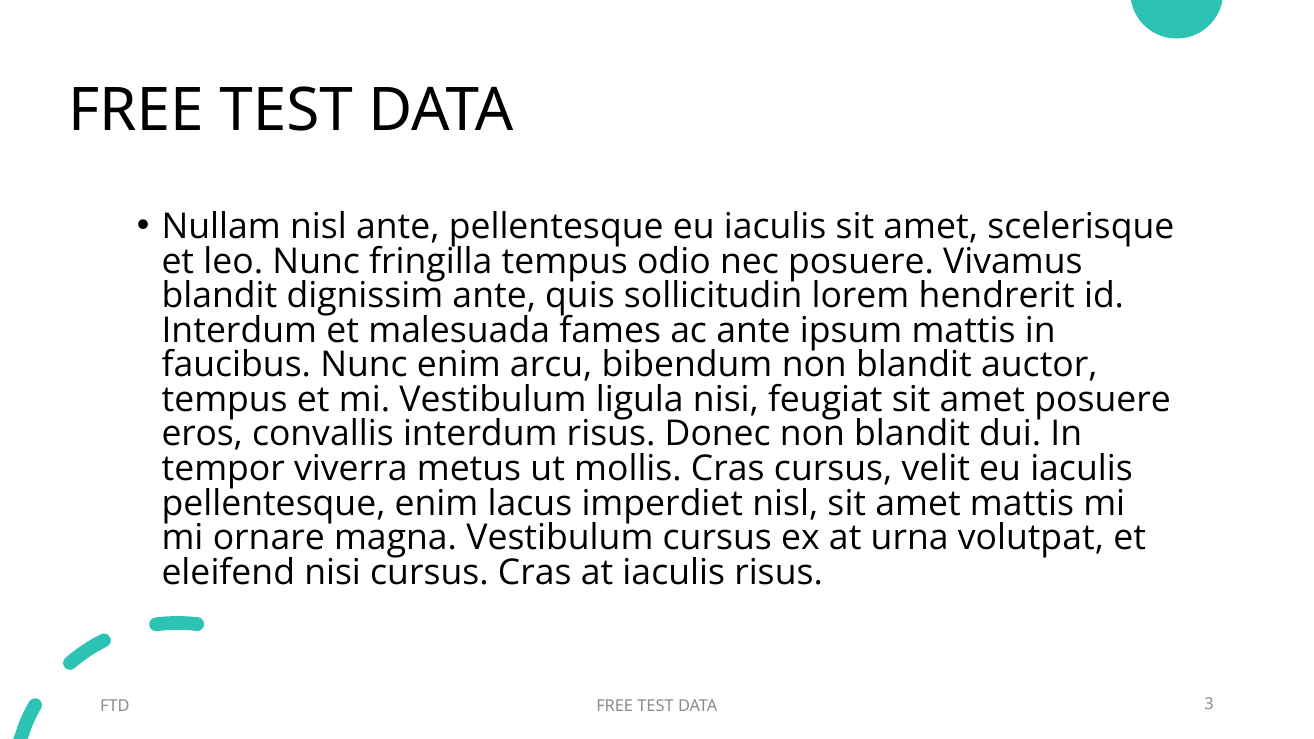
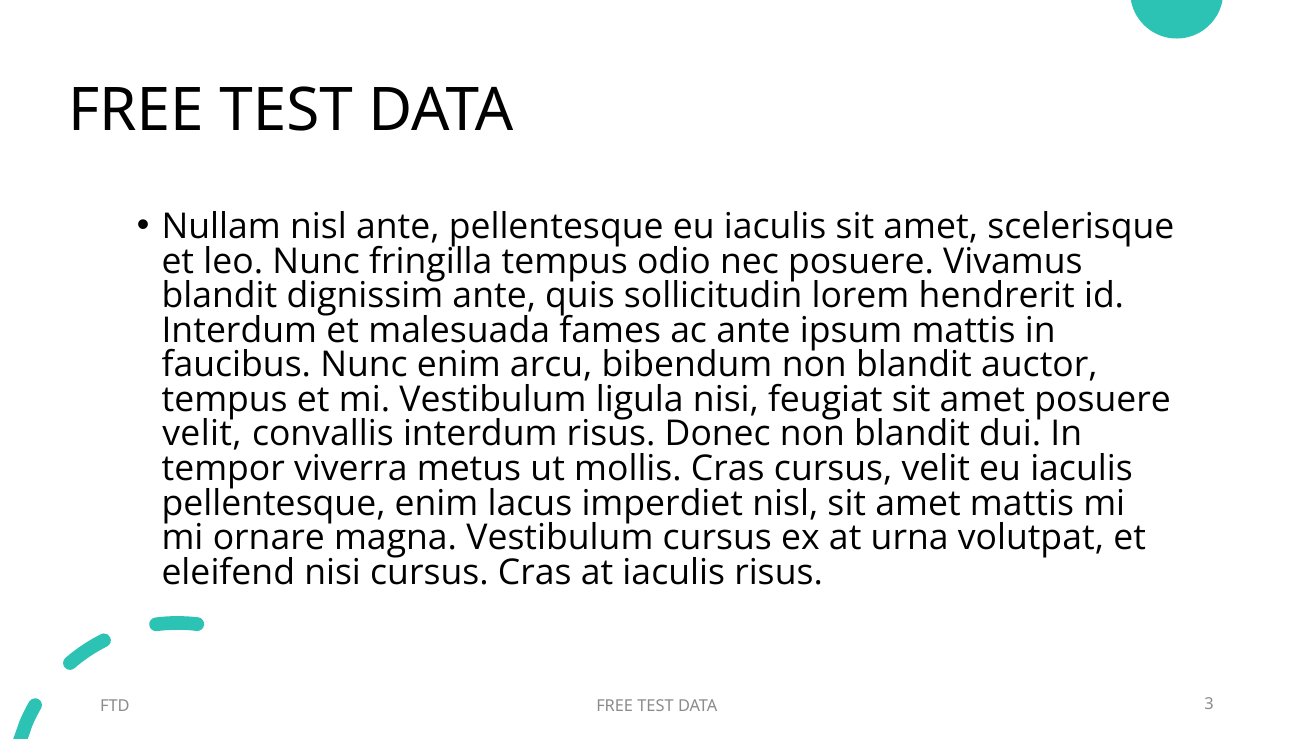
eros at (202, 434): eros -> velit
